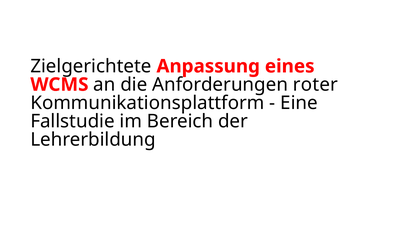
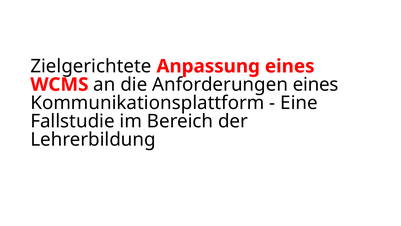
Anforderungen roter: roter -> eines
